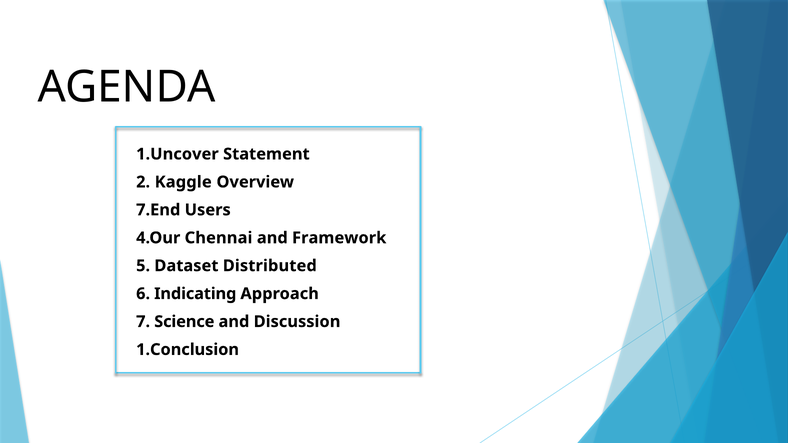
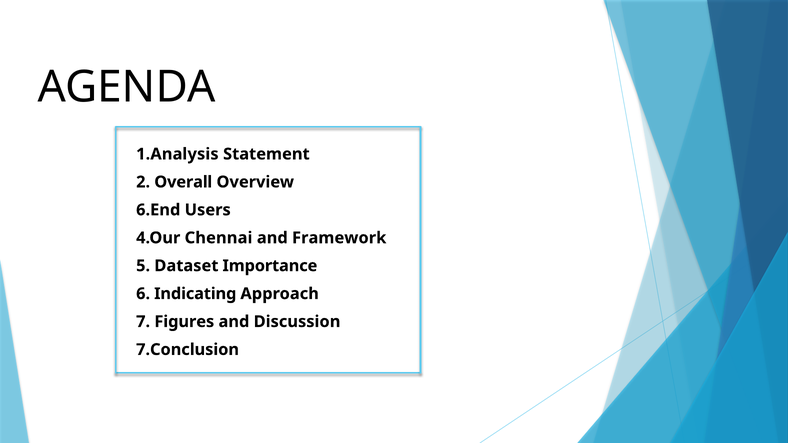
1.Uncover: 1.Uncover -> 1.Analysis
Kaggle: Kaggle -> Overall
7.End: 7.End -> 6.End
Distributed: Distributed -> Importance
Science: Science -> Figures
1.Conclusion: 1.Conclusion -> 7.Conclusion
